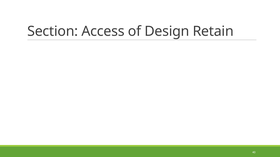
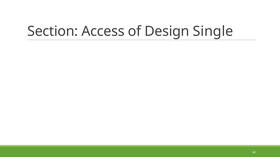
Retain: Retain -> Single
